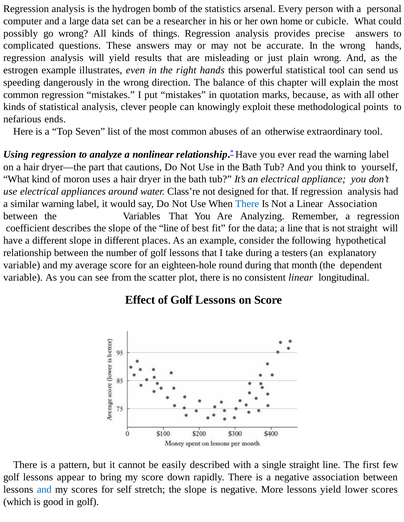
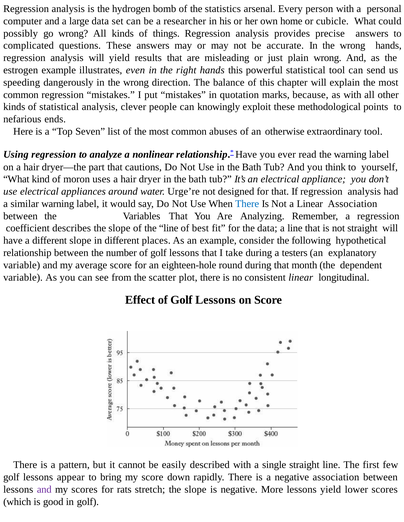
Class’re: Class’re -> Urge’re
and at (44, 490) colour: blue -> purple
self: self -> rats
